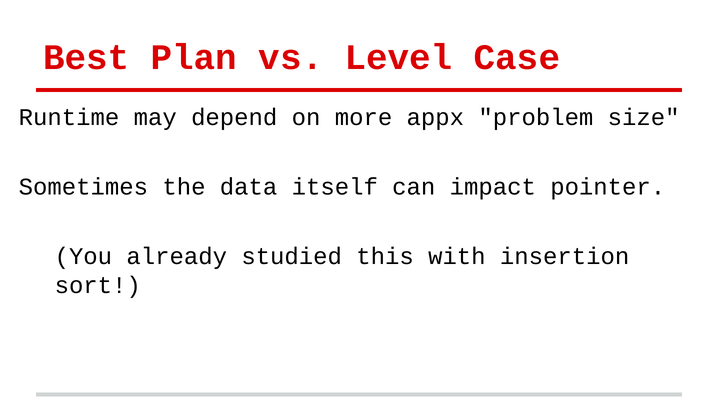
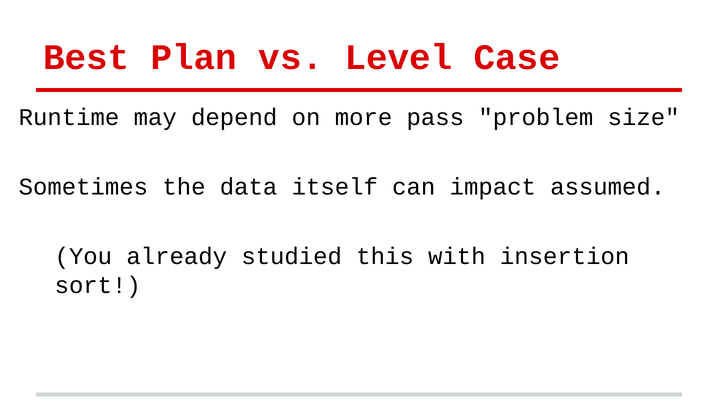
appx: appx -> pass
pointer: pointer -> assumed
